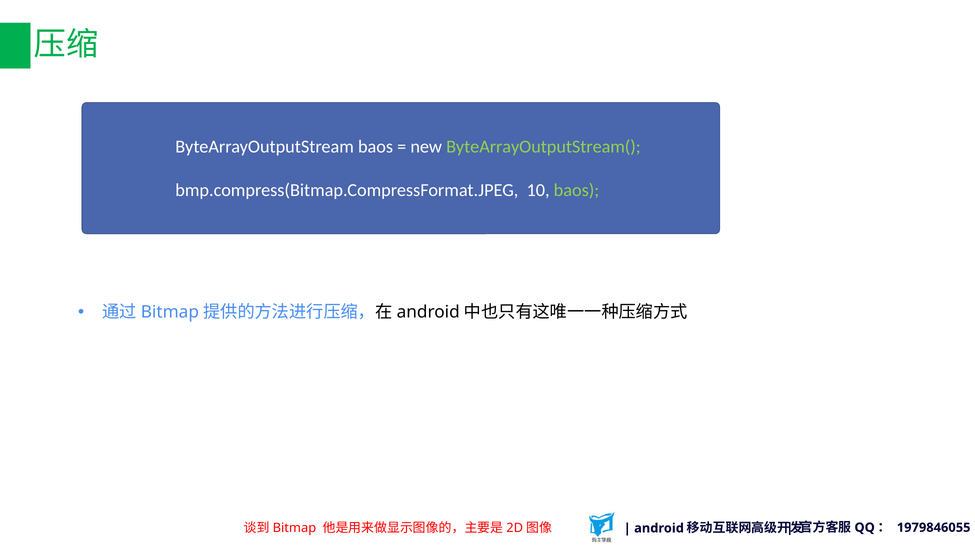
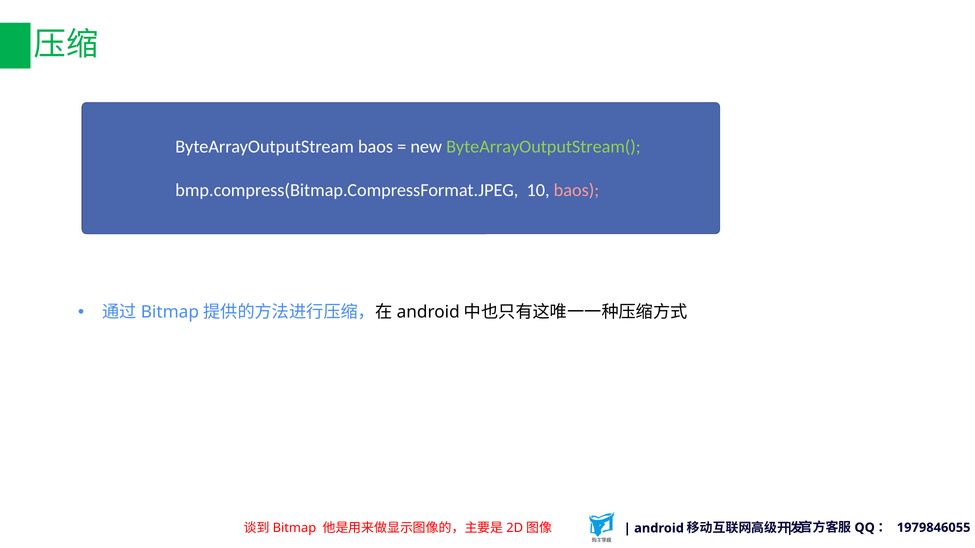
baos at (576, 191) colour: light green -> pink
